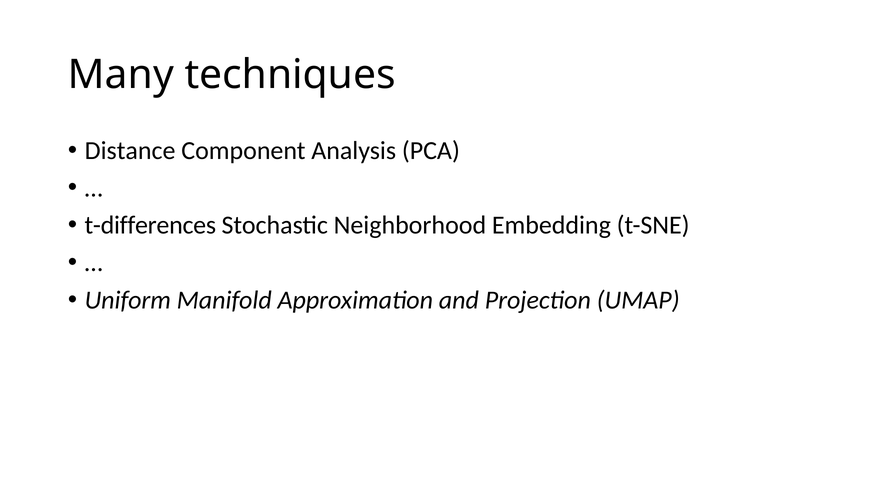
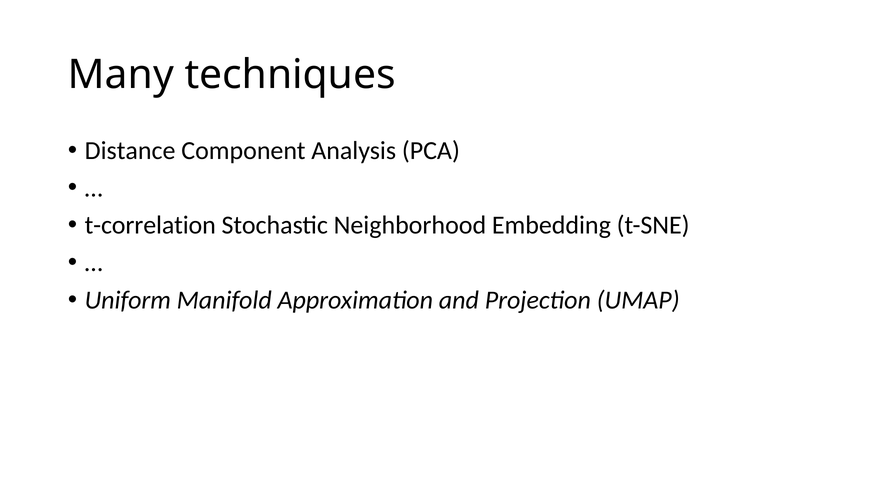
t-differences: t-differences -> t-correlation
